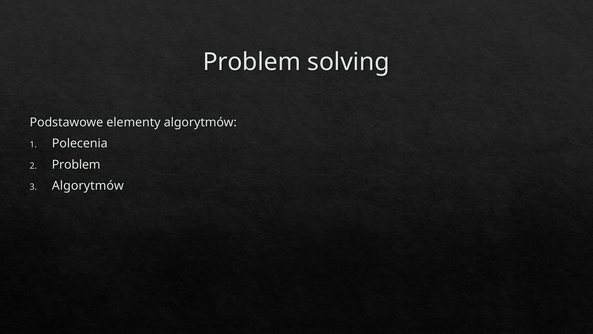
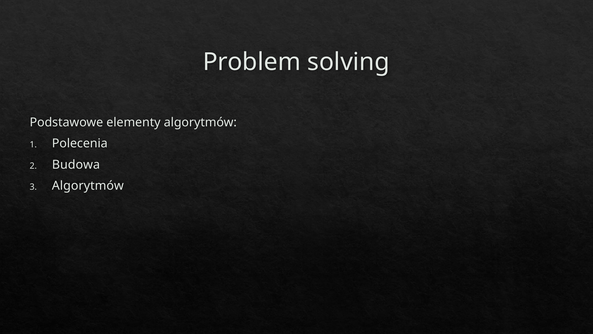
Problem at (76, 164): Problem -> Budowa
